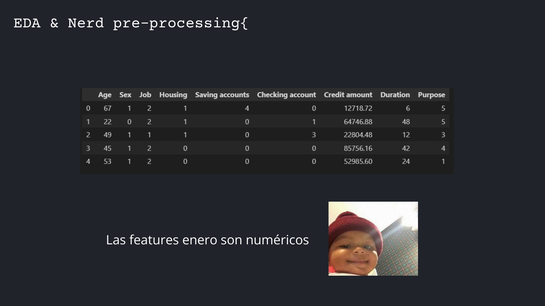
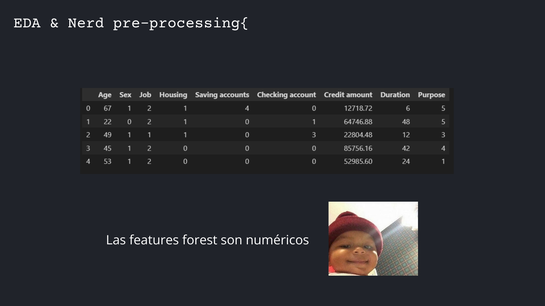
enero: enero -> forest
